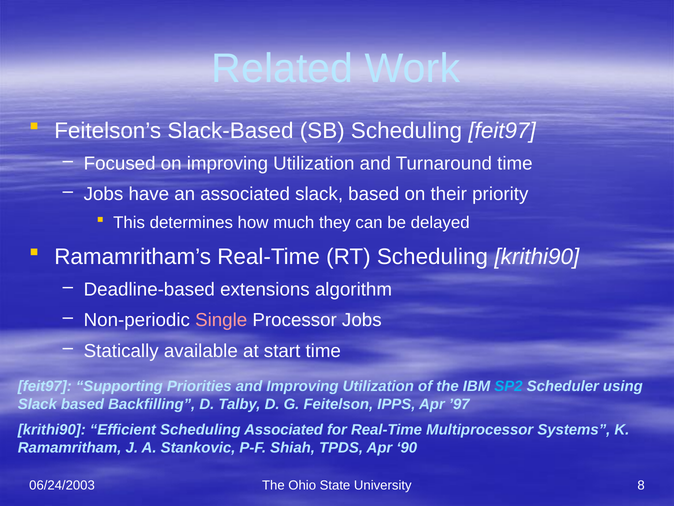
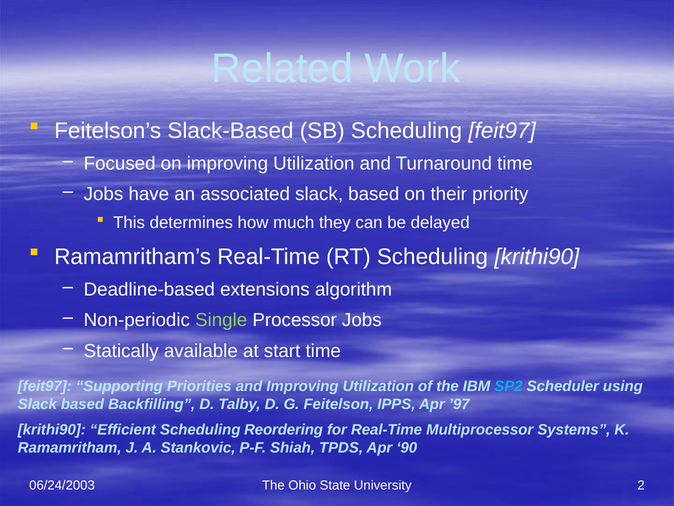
Single colour: pink -> light green
Scheduling Associated: Associated -> Reordering
8: 8 -> 2
